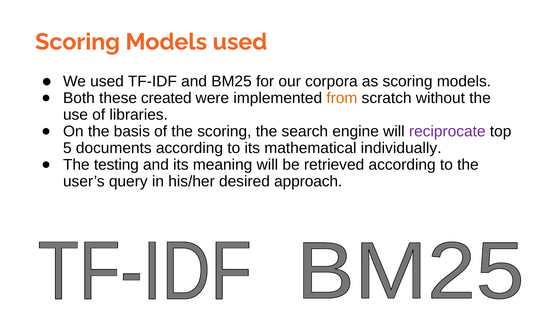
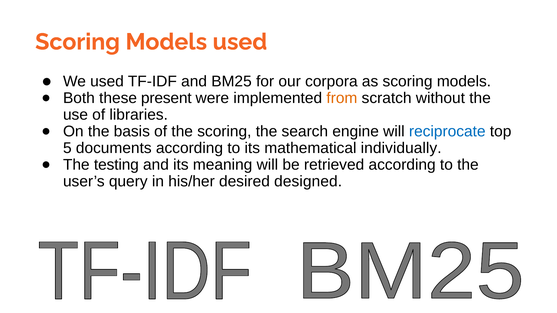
created: created -> present
reciprocate colour: purple -> blue
approach: approach -> designed
